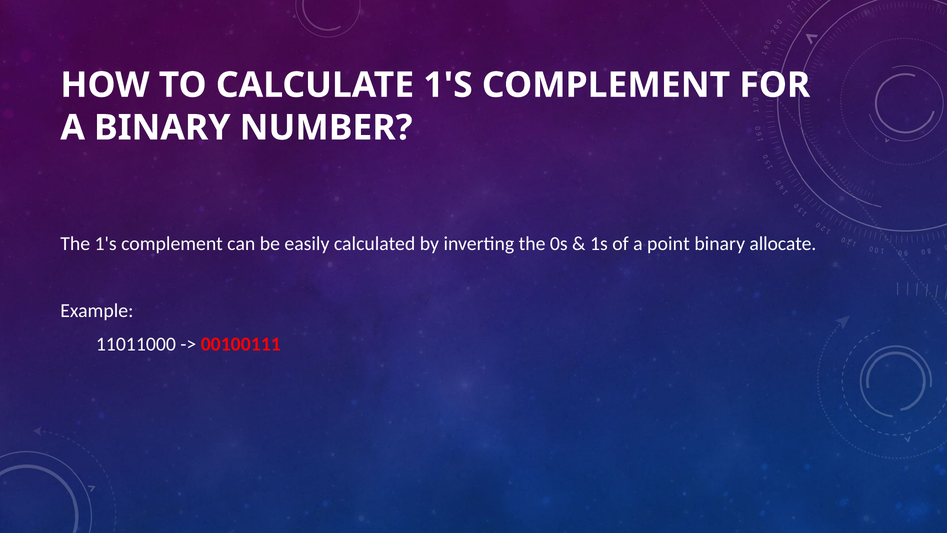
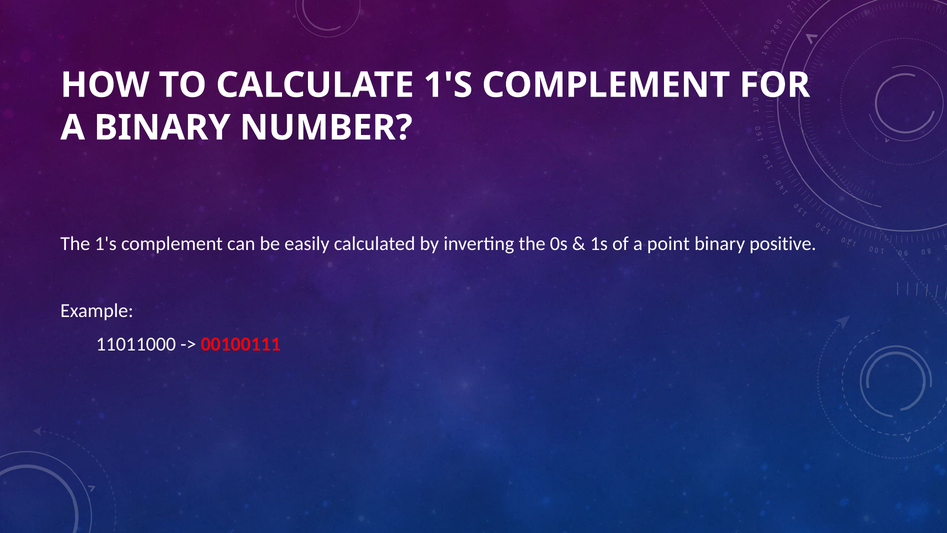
allocate: allocate -> positive
